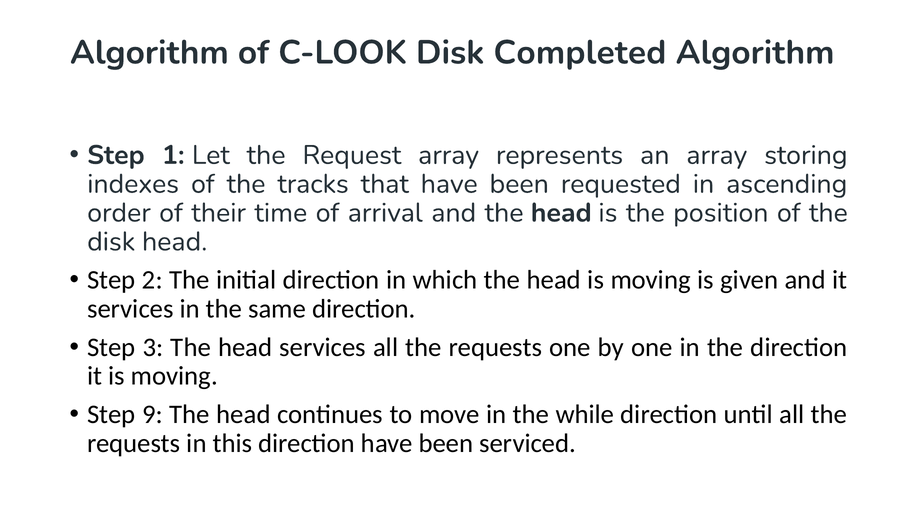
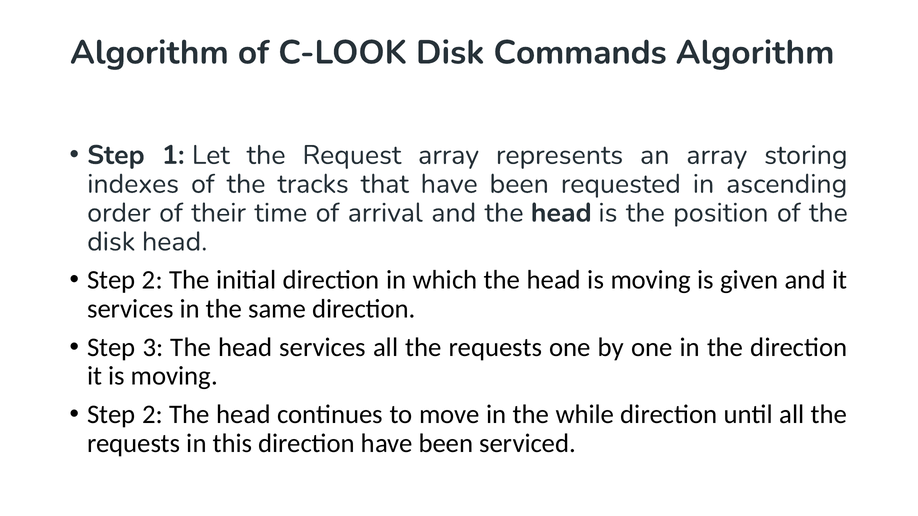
Completed: Completed -> Commands
9 at (152, 415): 9 -> 2
